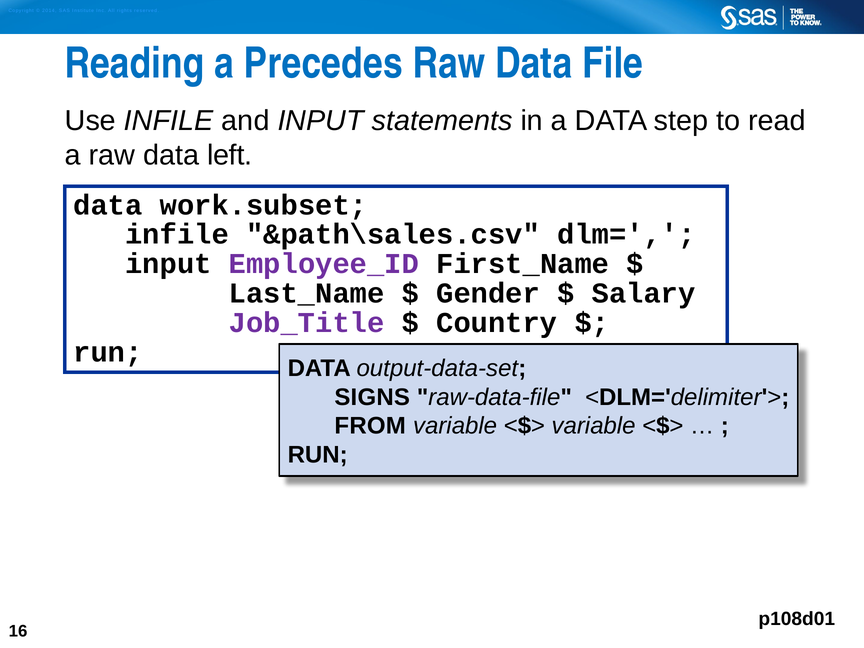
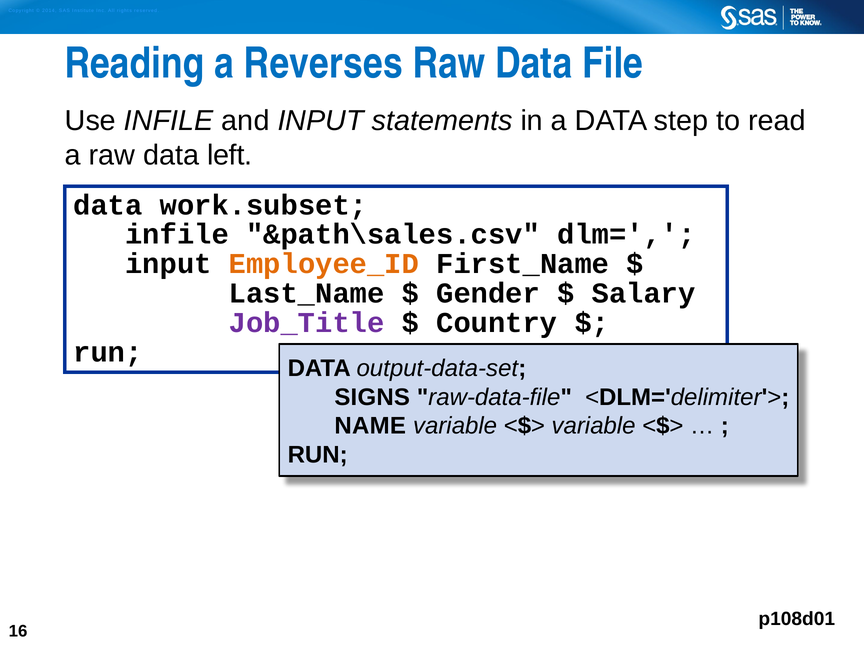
Precedes: Precedes -> Reverses
Employee_ID colour: purple -> orange
FROM: FROM -> NAME
